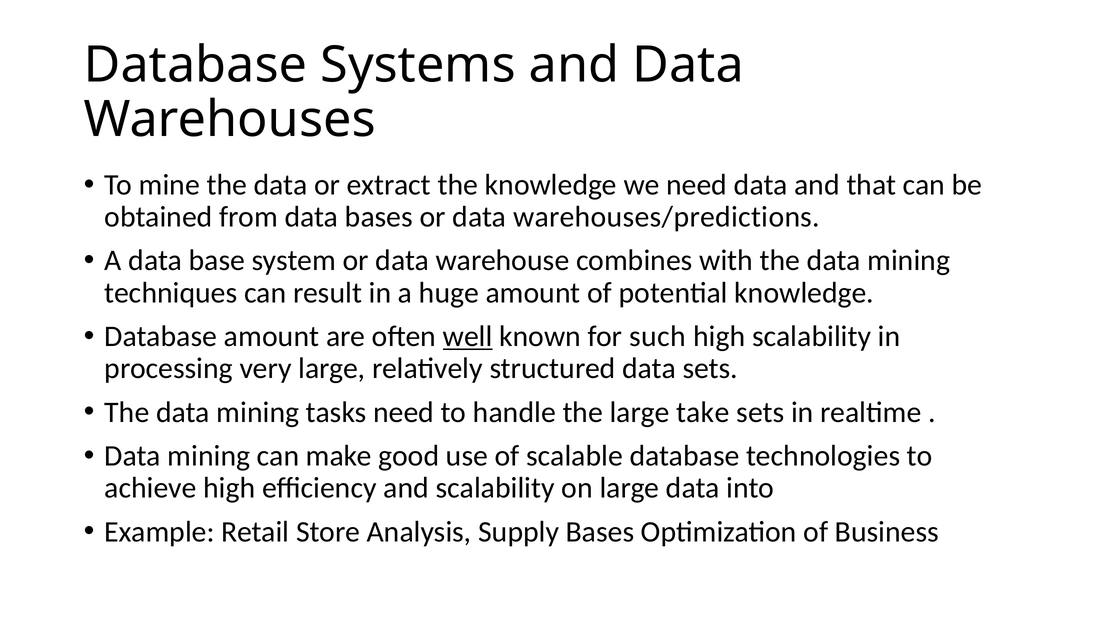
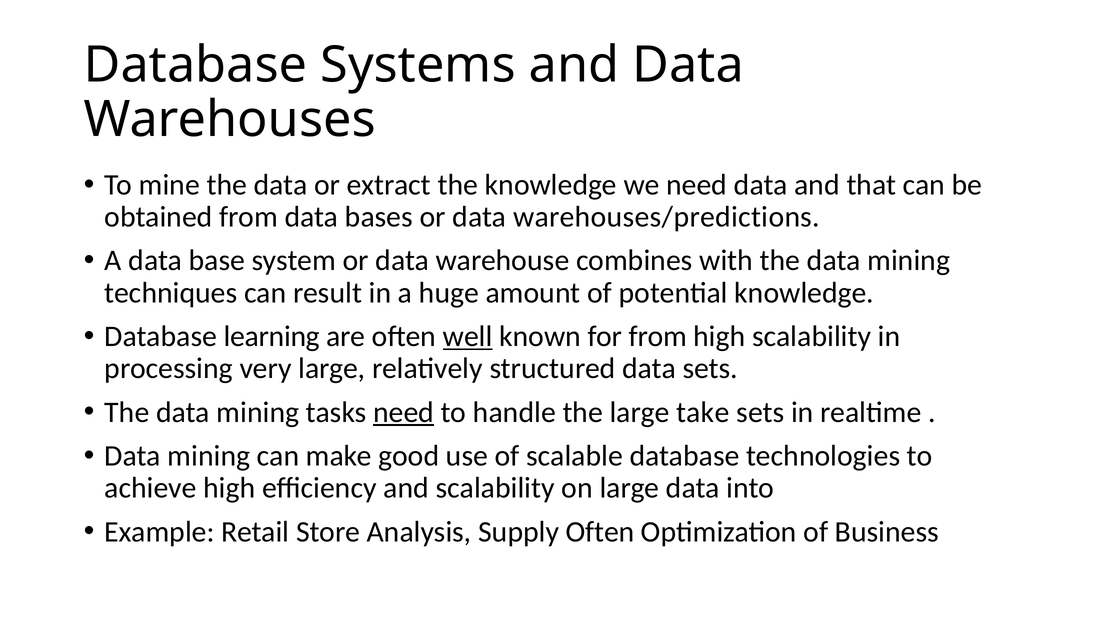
Database amount: amount -> learning
for such: such -> from
need at (404, 412) underline: none -> present
Supply Bases: Bases -> Often
